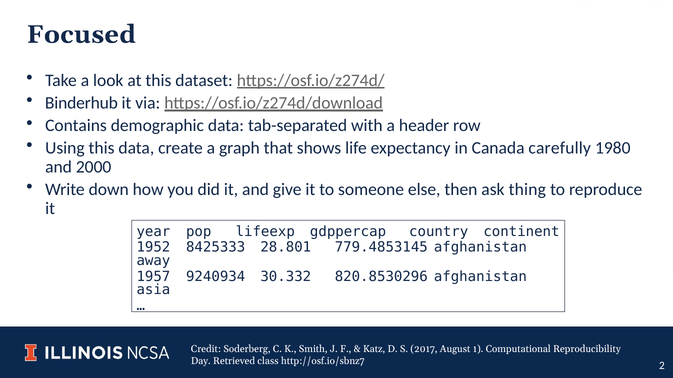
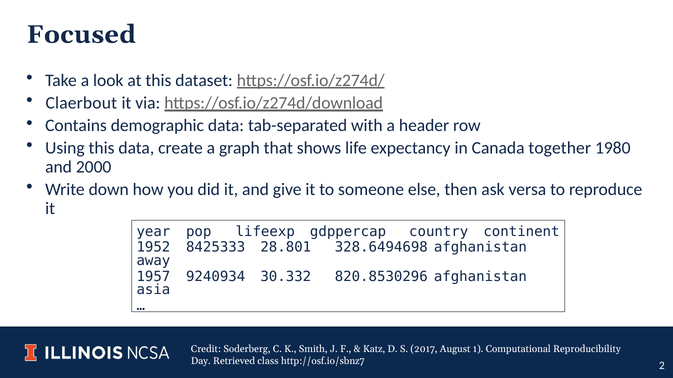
Binderhub: Binderhub -> Claerbout
carefully: carefully -> together
thing: thing -> versa
779.4853145: 779.4853145 -> 328.6494698
